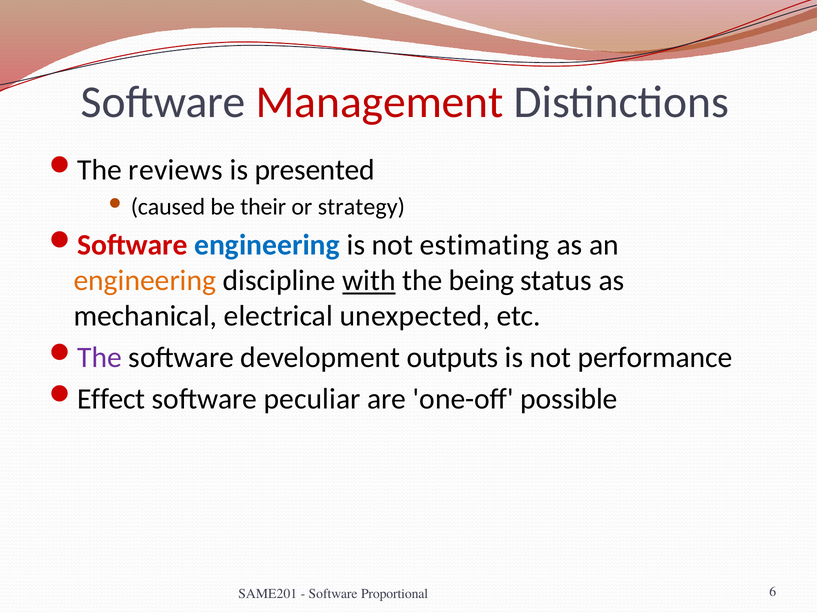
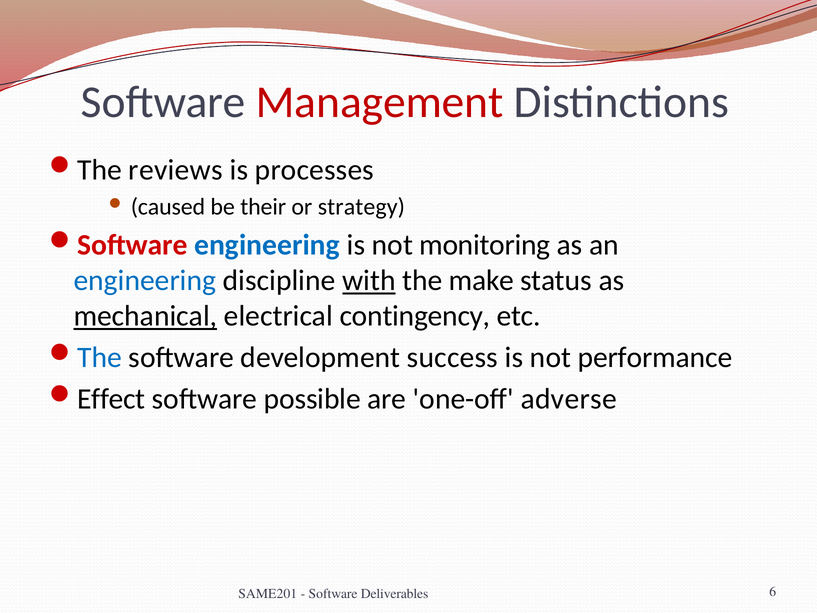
presented: presented -> processes
estimating: estimating -> monitoring
engineering at (145, 281) colour: orange -> blue
being: being -> make
mechanical underline: none -> present
unexpected: unexpected -> contingency
The at (99, 358) colour: purple -> blue
outputs: outputs -> success
peculiar: peculiar -> possible
possible: possible -> adverse
Proportional: Proportional -> Deliverables
